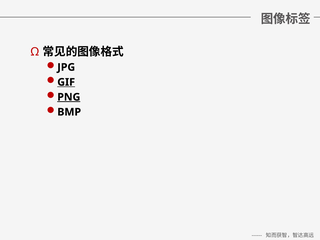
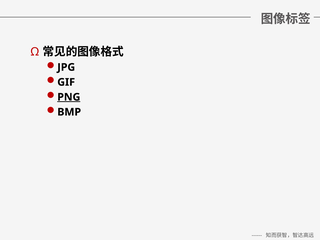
GIF underline: present -> none
